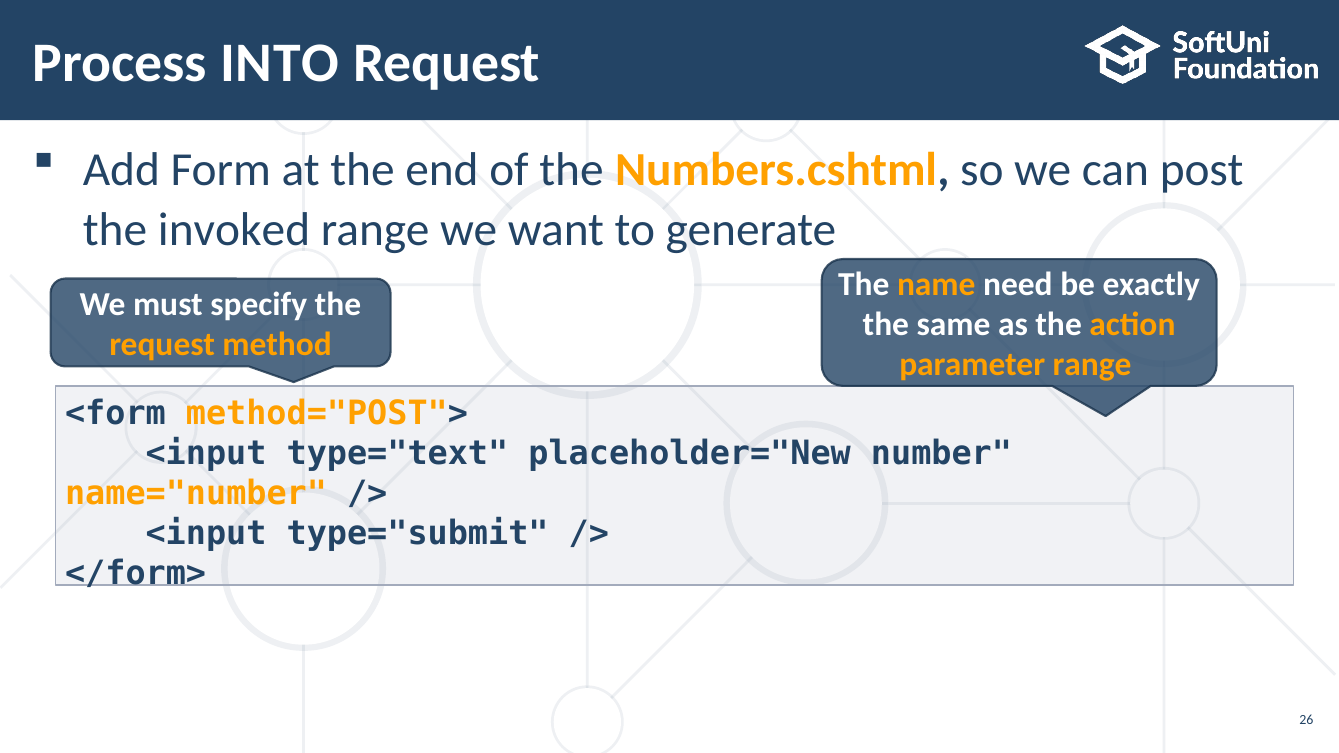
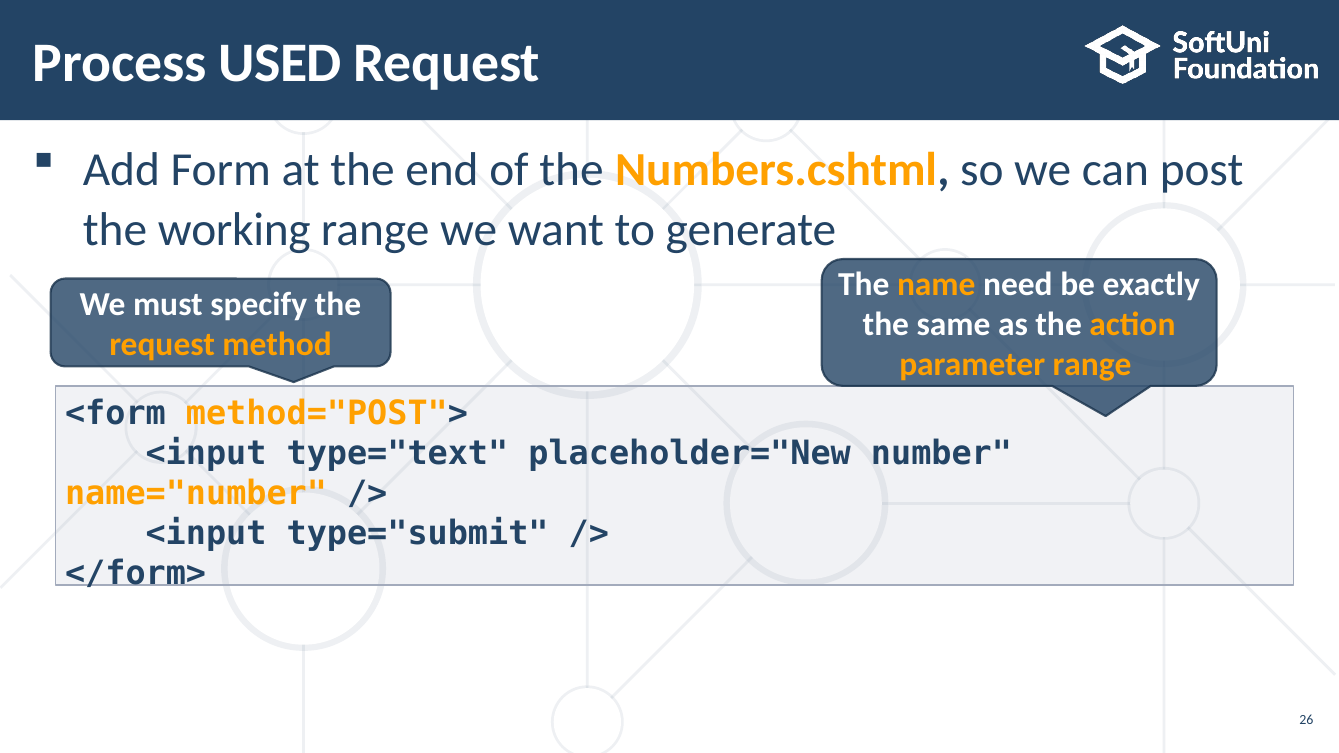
INTO: INTO -> USED
invoked: invoked -> working
